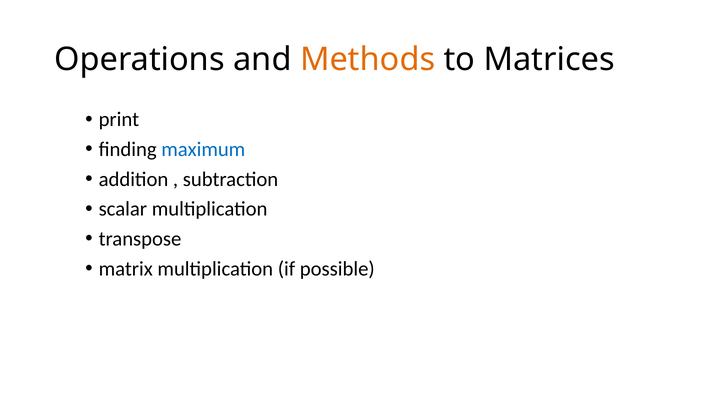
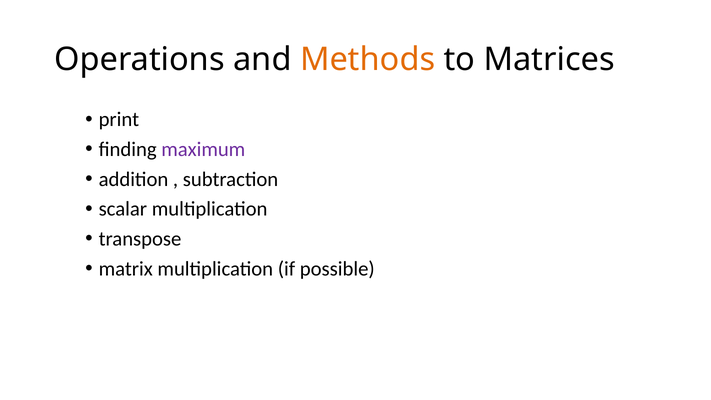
maximum colour: blue -> purple
